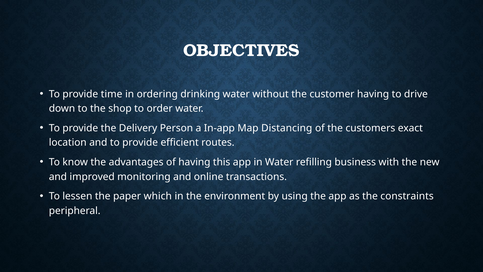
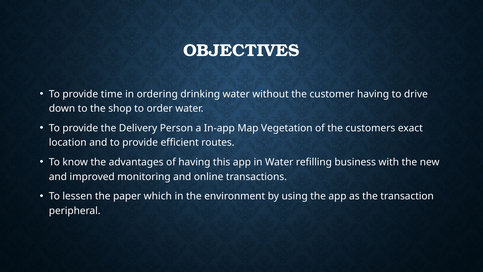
Distancing: Distancing -> Vegetation
constraints: constraints -> transaction
